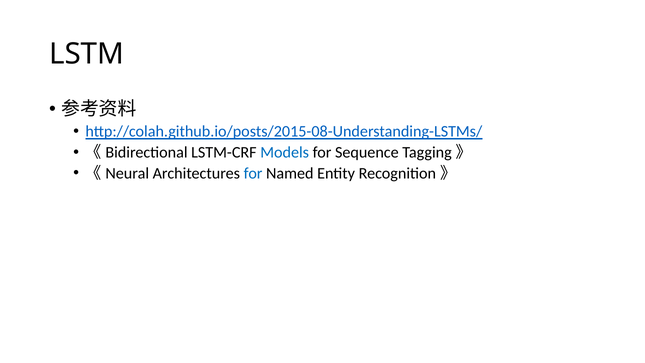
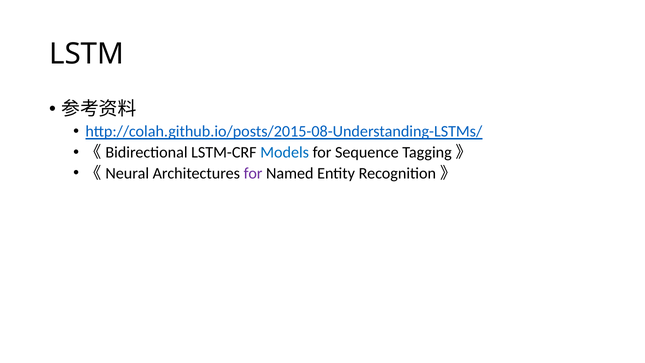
for at (253, 173) colour: blue -> purple
